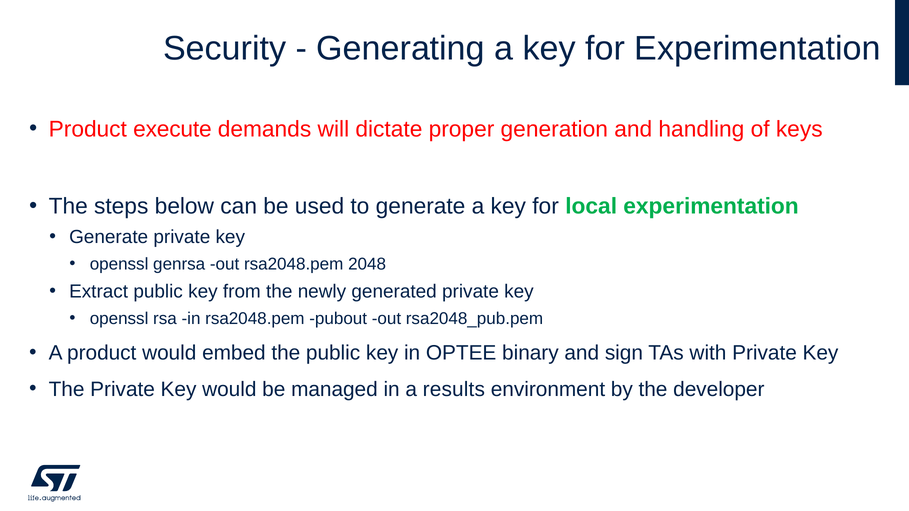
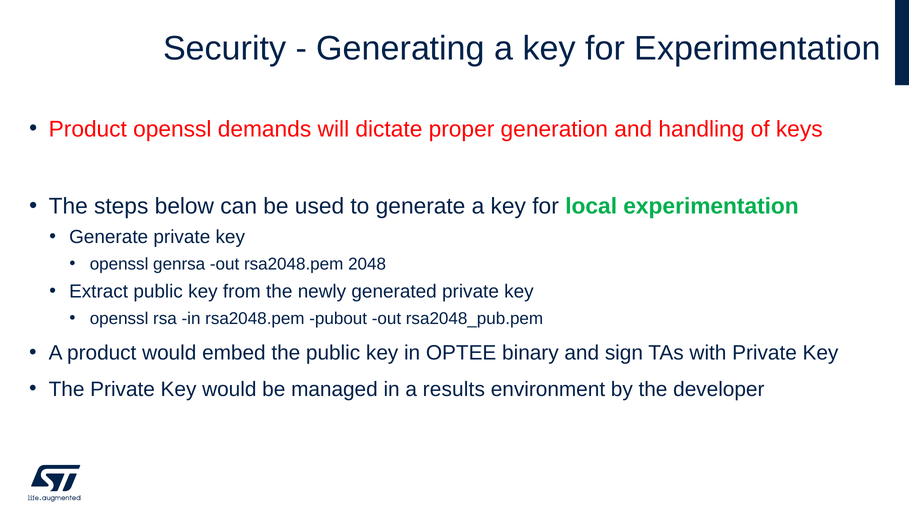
Product execute: execute -> openssl
